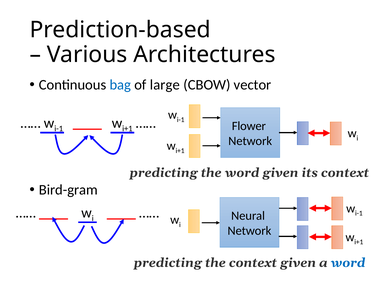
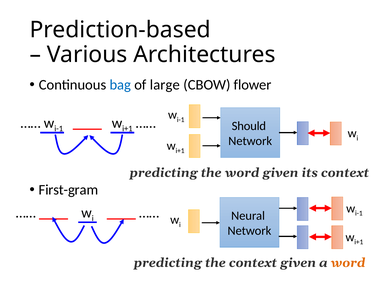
vector: vector -> flower
Flower: Flower -> Should
Bird-gram: Bird-gram -> First-gram
word at (348, 262) colour: blue -> orange
